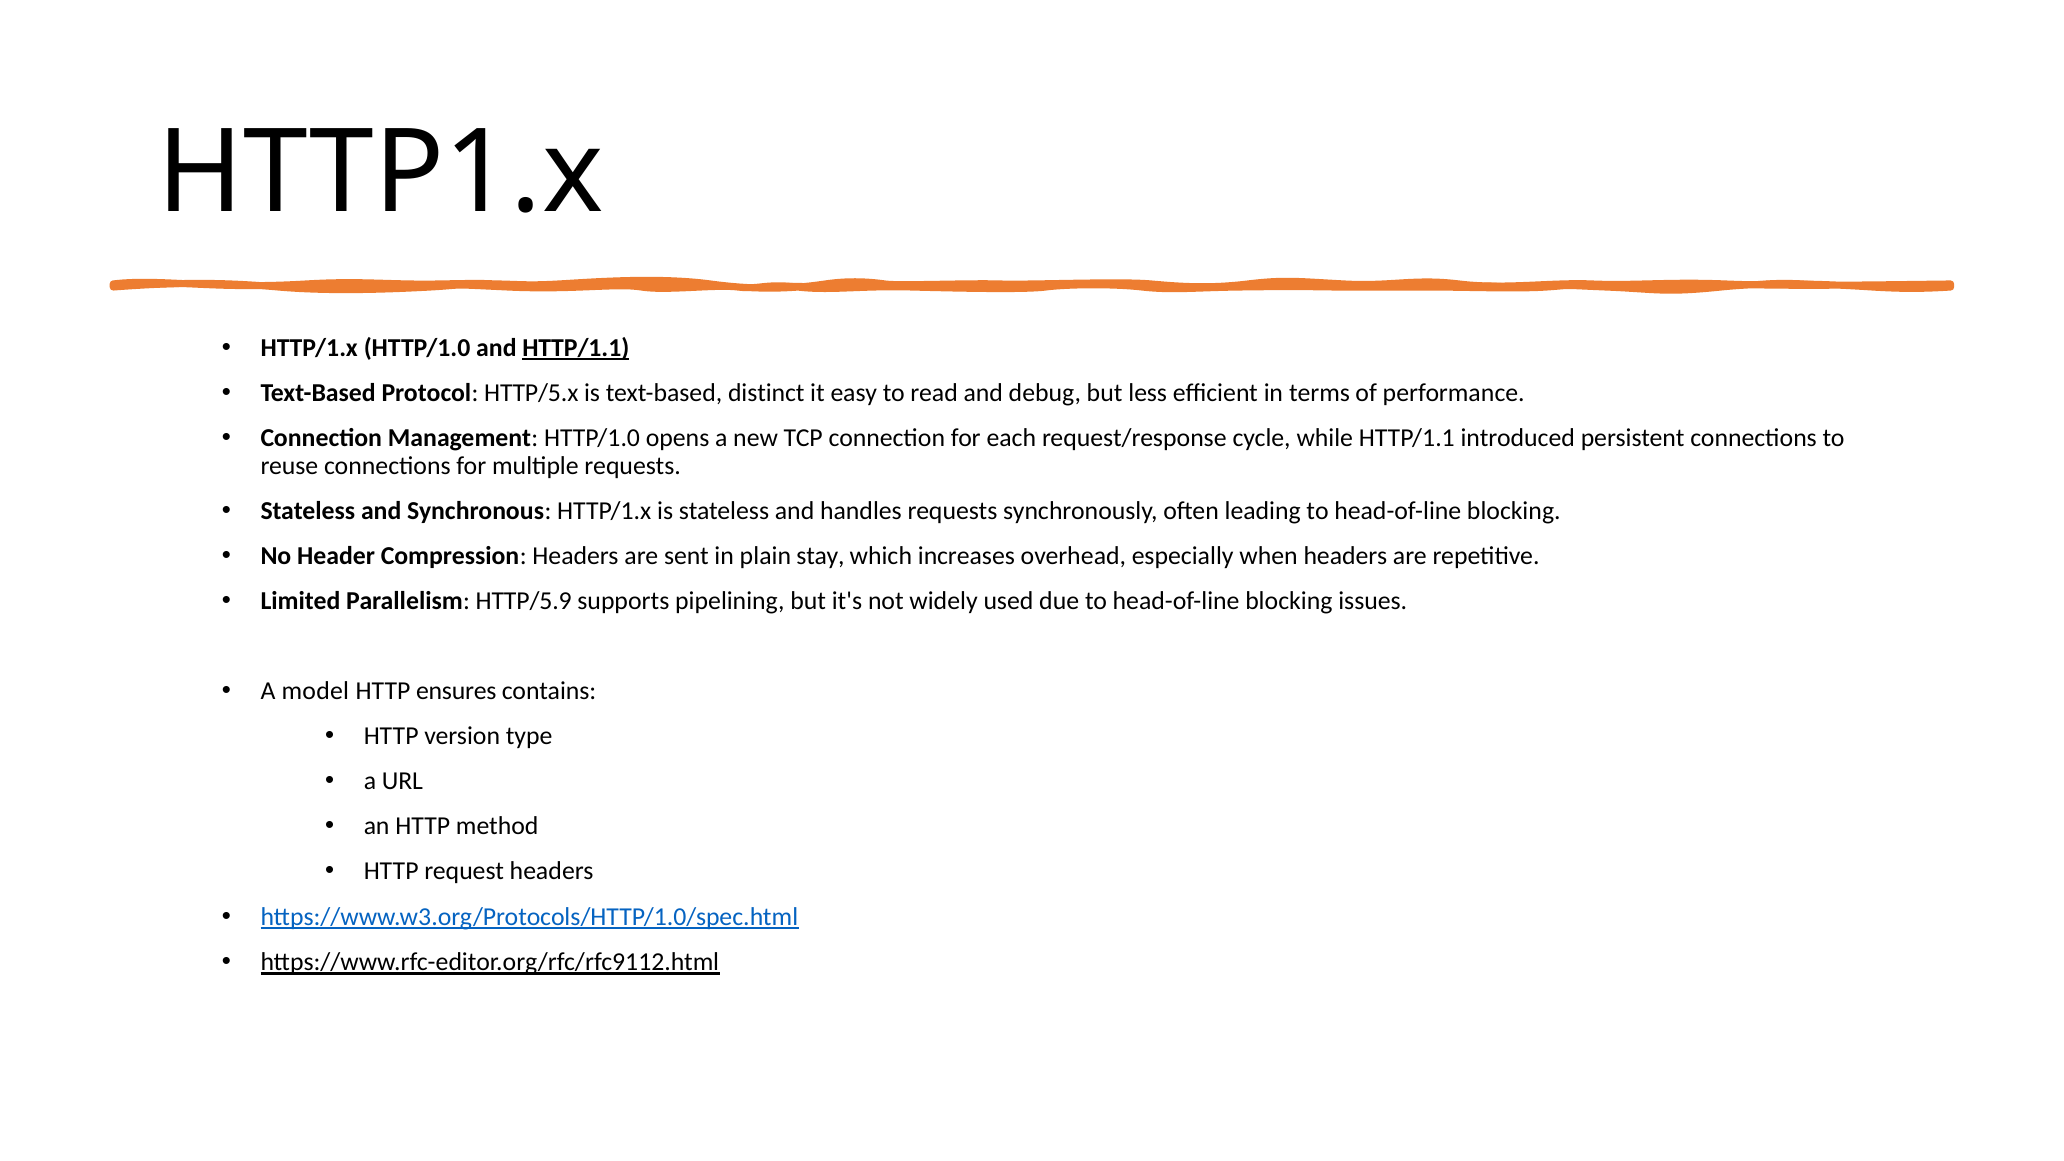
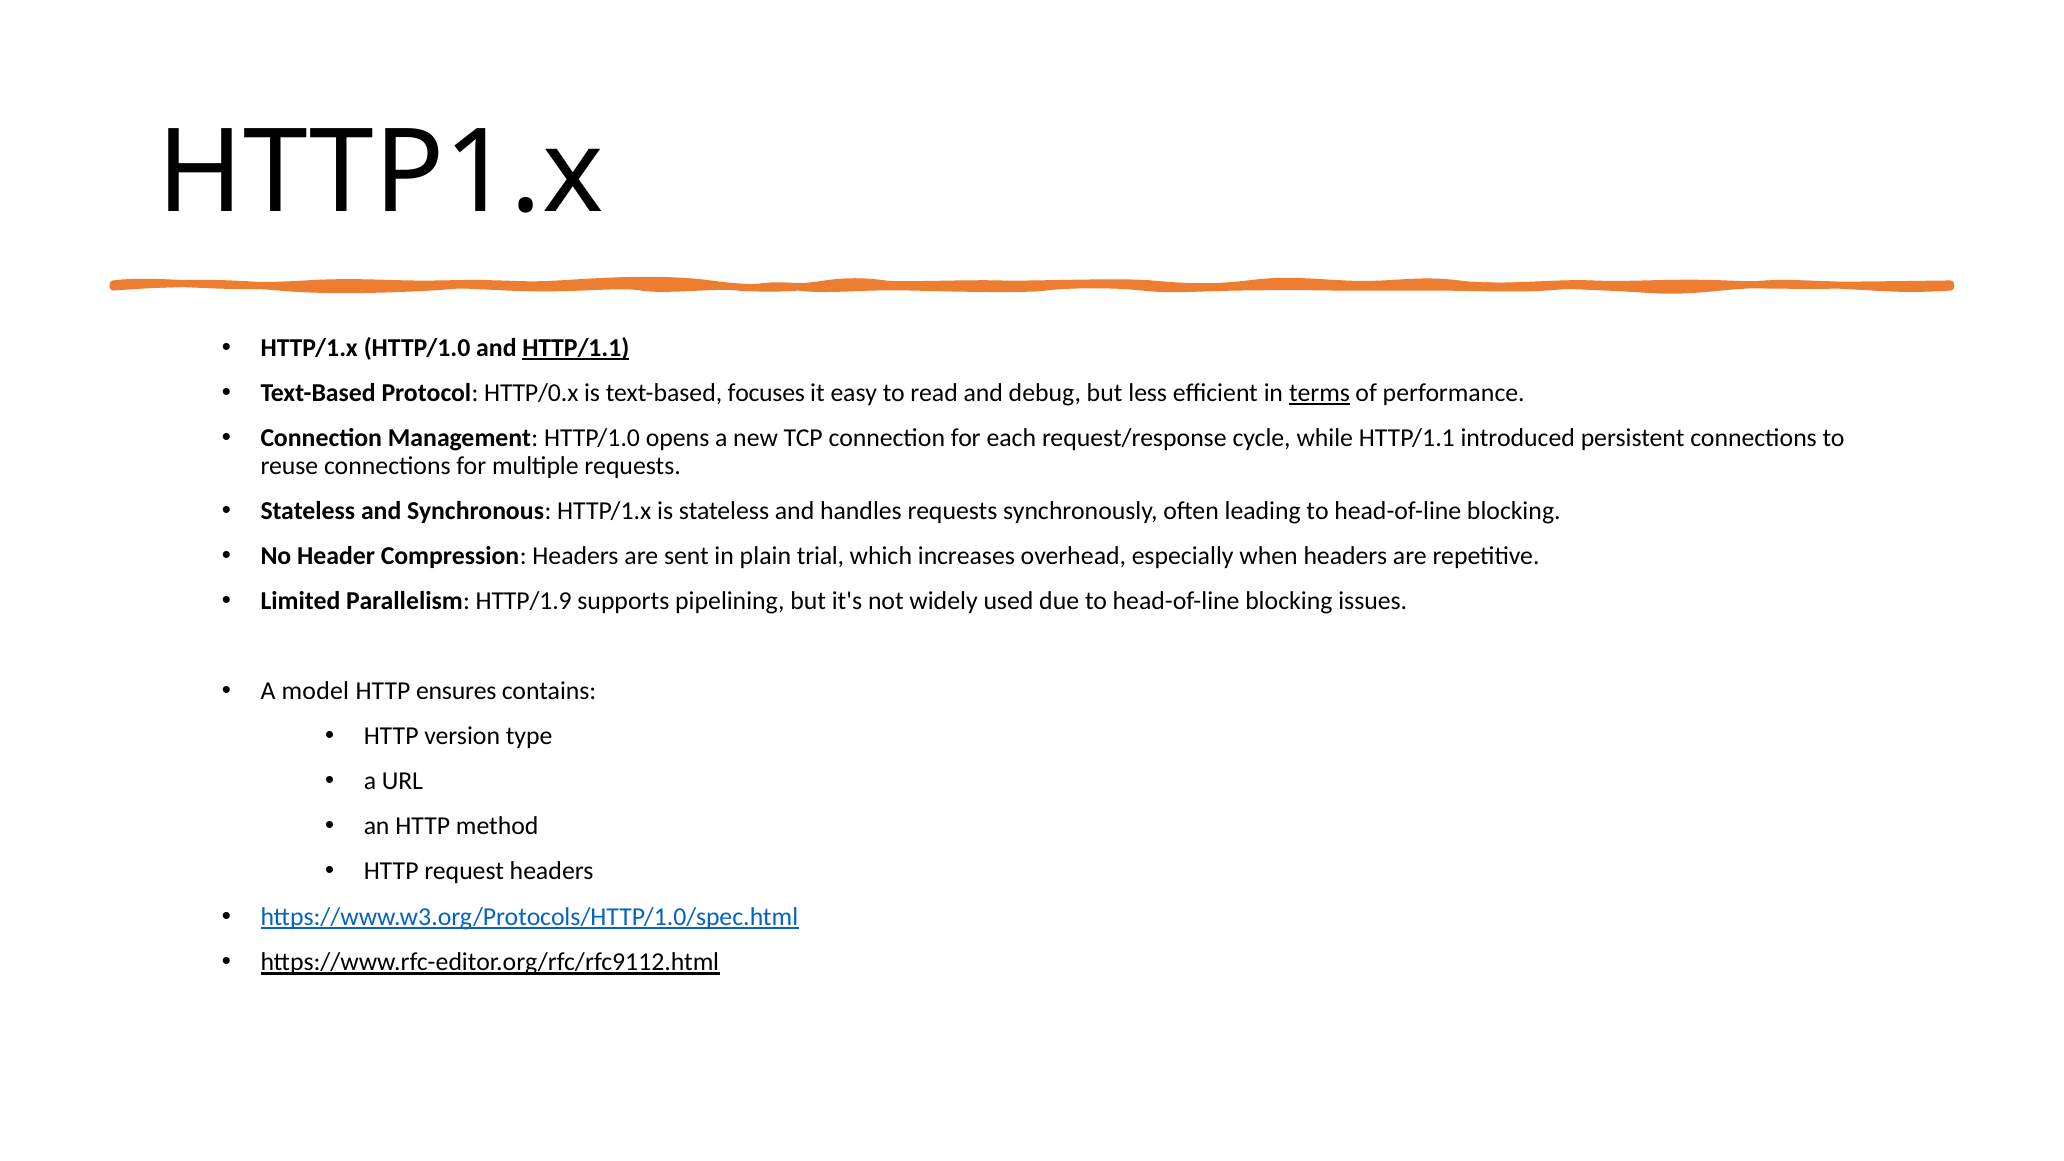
HTTP/5.x: HTTP/5.x -> HTTP/0.x
distinct: distinct -> focuses
terms underline: none -> present
stay: stay -> trial
HTTP/5.9: HTTP/5.9 -> HTTP/1.9
